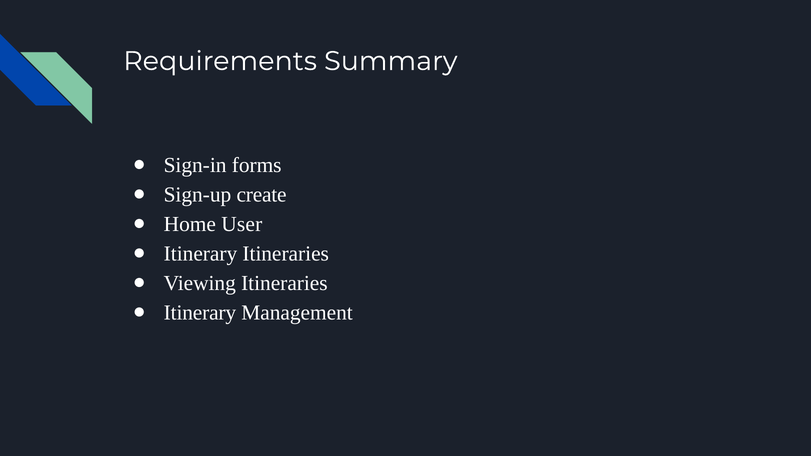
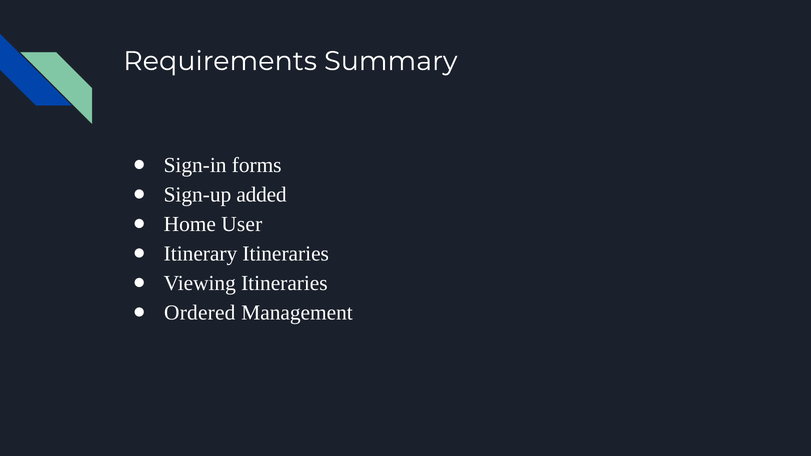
create: create -> added
Itinerary at (200, 313): Itinerary -> Ordered
